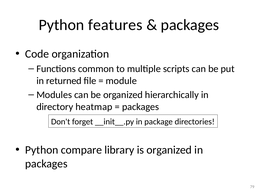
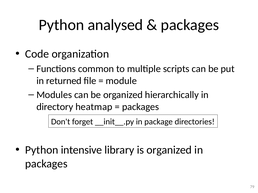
features: features -> analysed
compare: compare -> intensive
